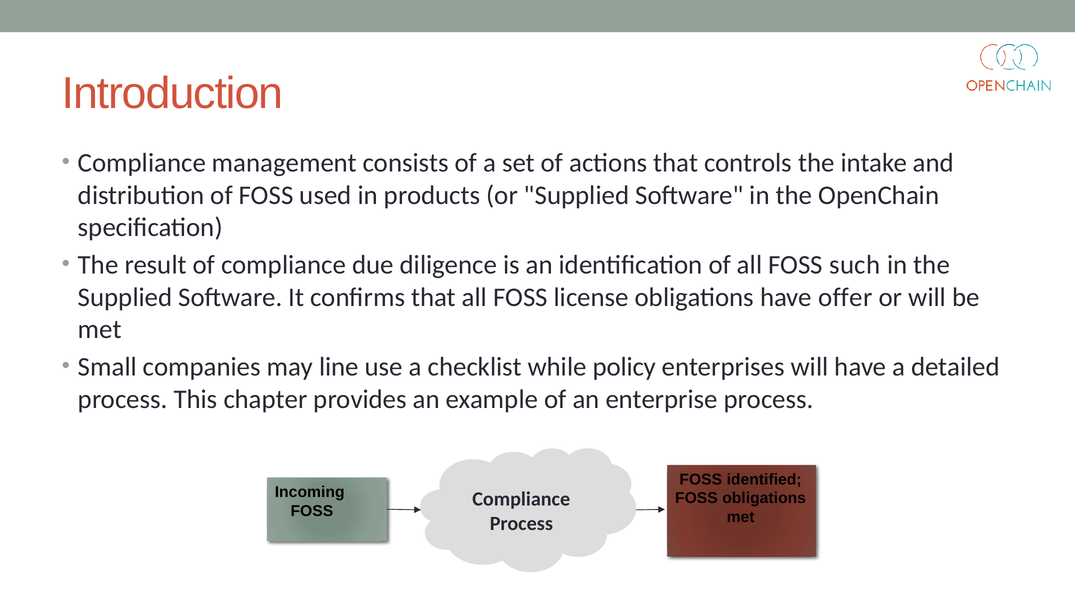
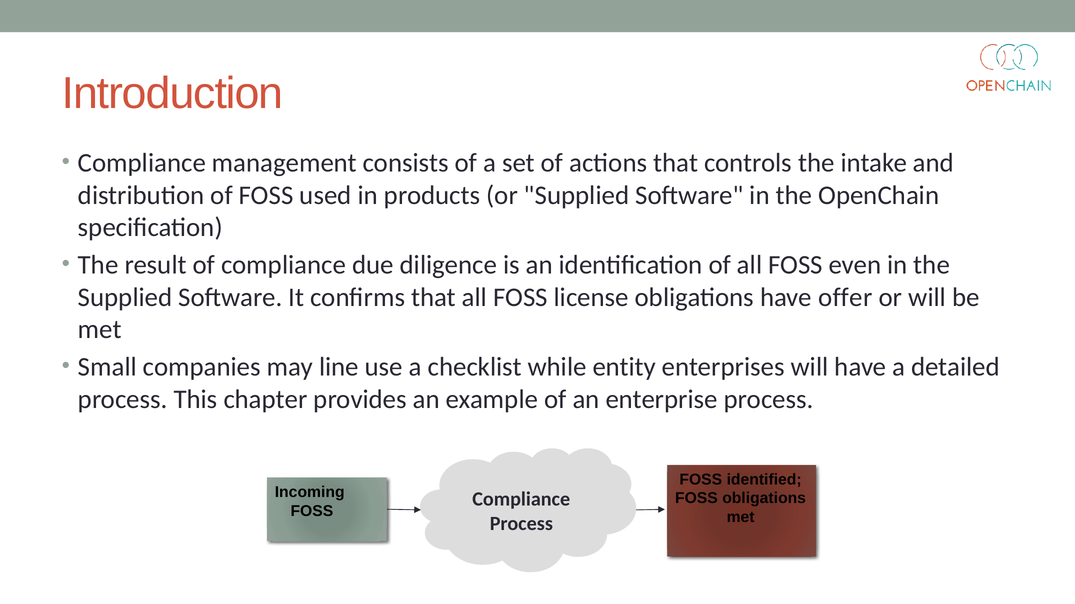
such: such -> even
policy: policy -> entity
